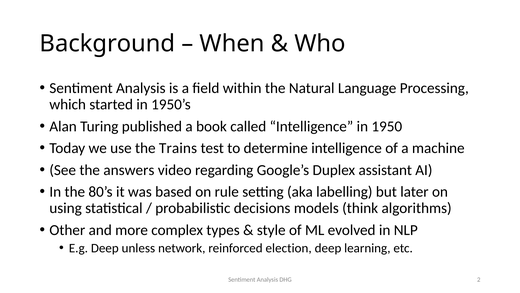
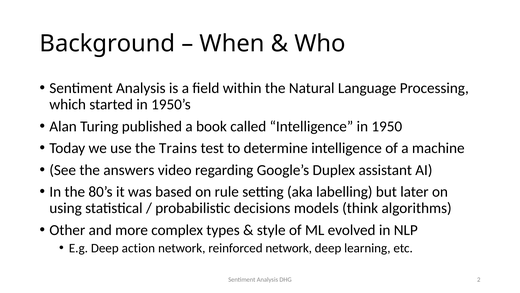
unless: unless -> action
reinforced election: election -> network
